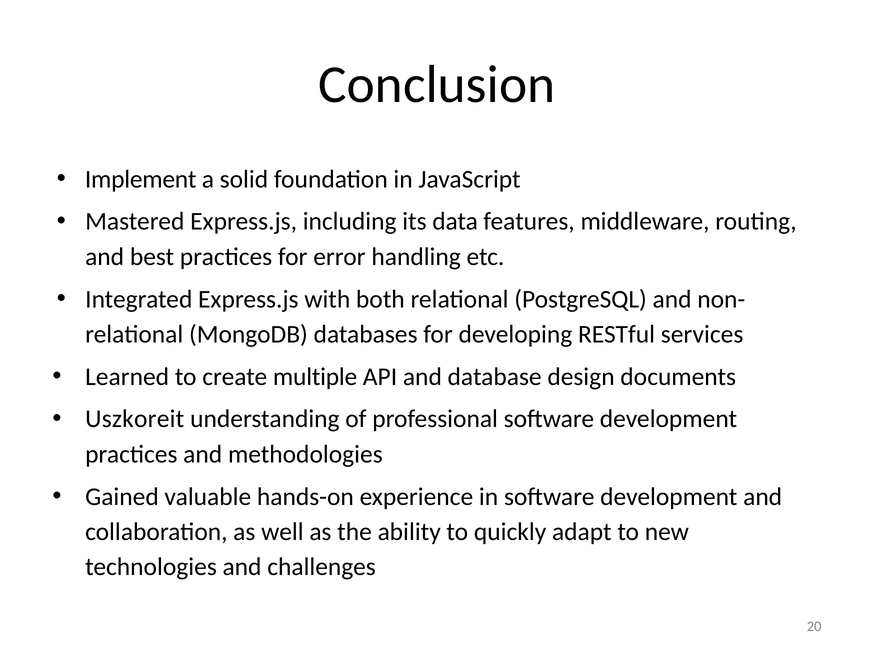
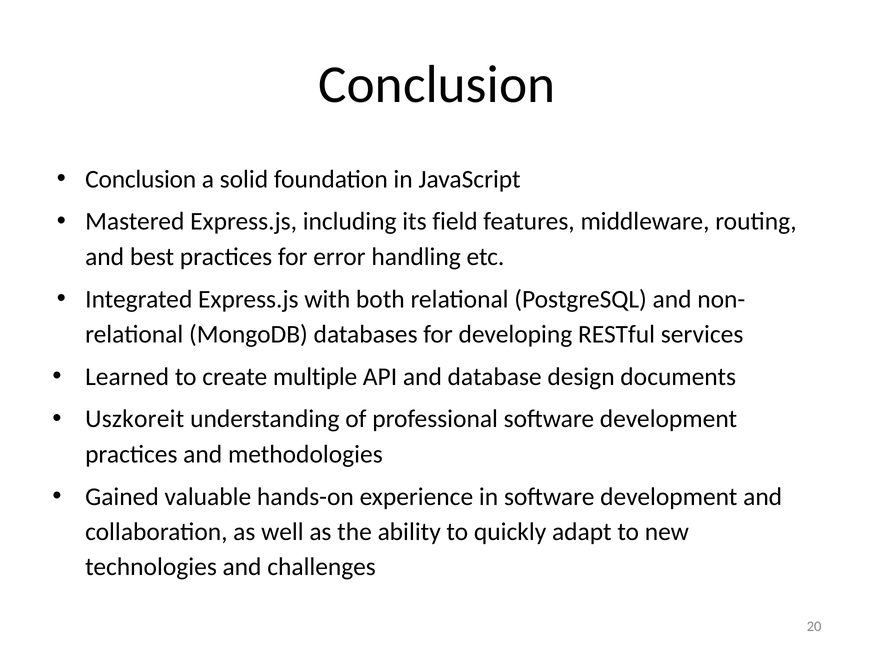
Implement at (141, 179): Implement -> Conclusion
data: data -> field
